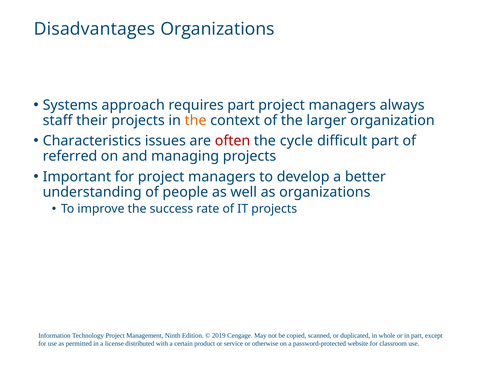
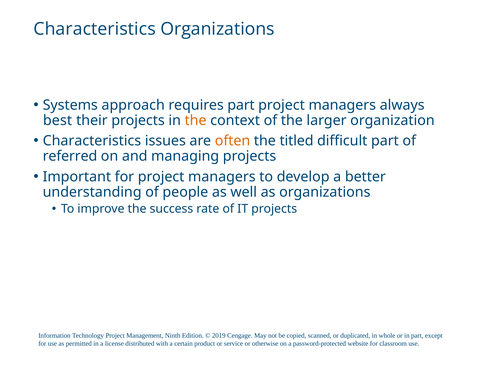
Disadvantages at (95, 29): Disadvantages -> Characteristics
staff: staff -> best
often colour: red -> orange
cycle: cycle -> titled
